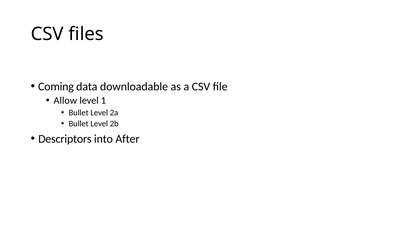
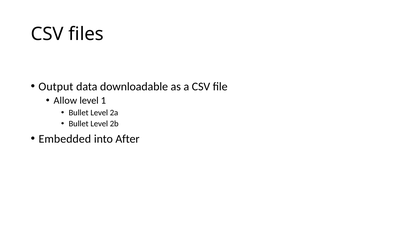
Coming: Coming -> Output
Descriptors: Descriptors -> Embedded
